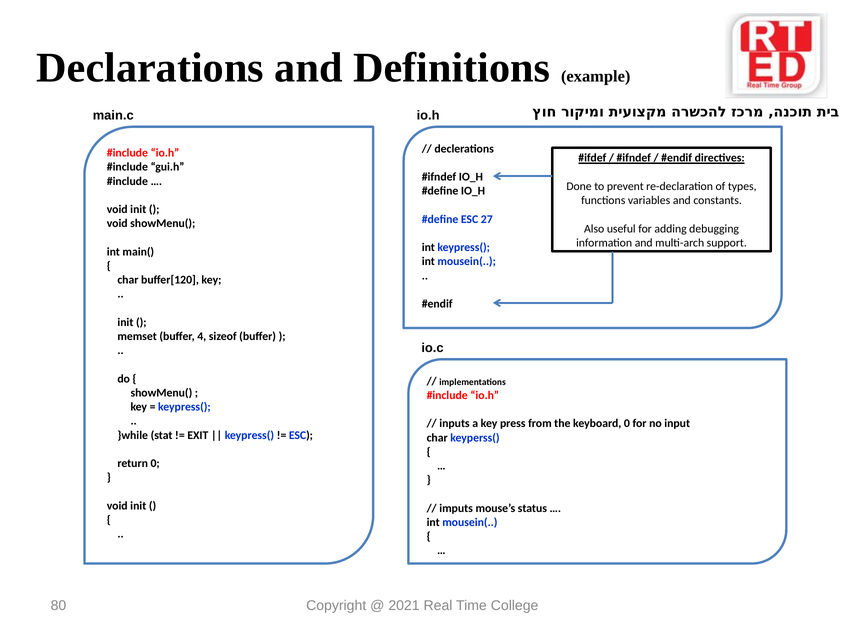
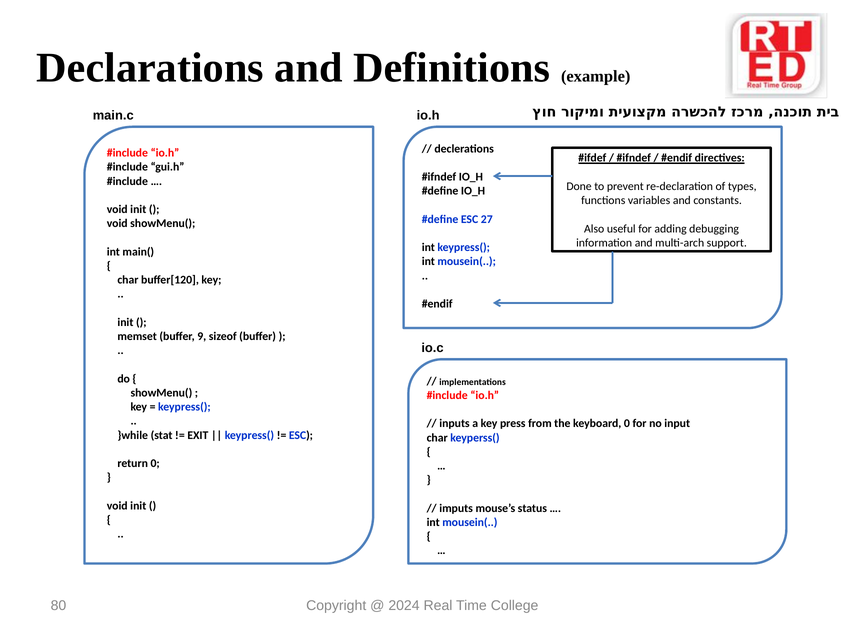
4: 4 -> 9
2021: 2021 -> 2024
